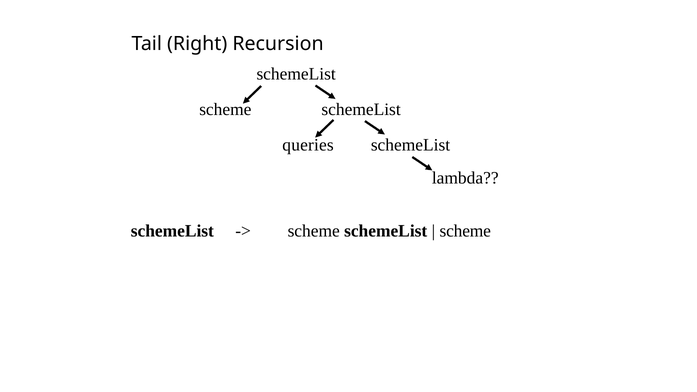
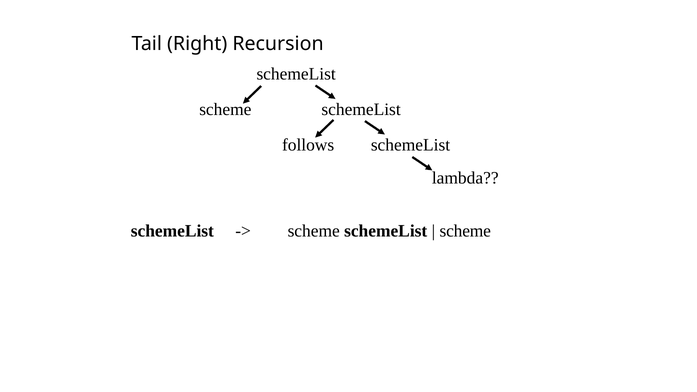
queries: queries -> follows
